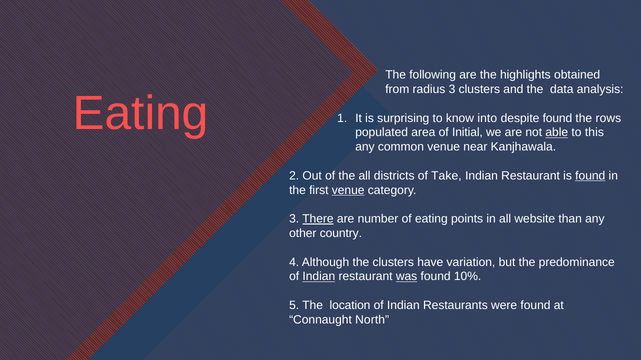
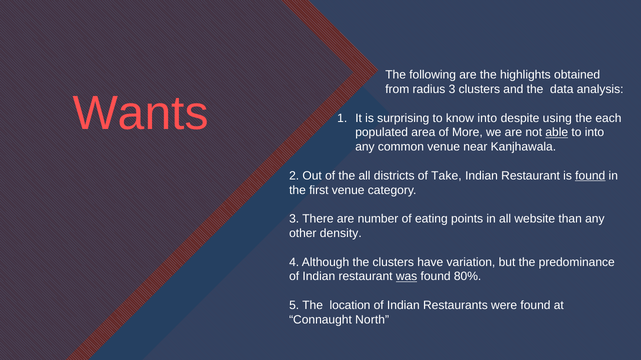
Eating at (141, 114): Eating -> Wants
despite found: found -> using
rows: rows -> each
Initial: Initial -> More
to this: this -> into
venue at (348, 190) underline: present -> none
There underline: present -> none
country: country -> density
Indian at (319, 277) underline: present -> none
10%: 10% -> 80%
